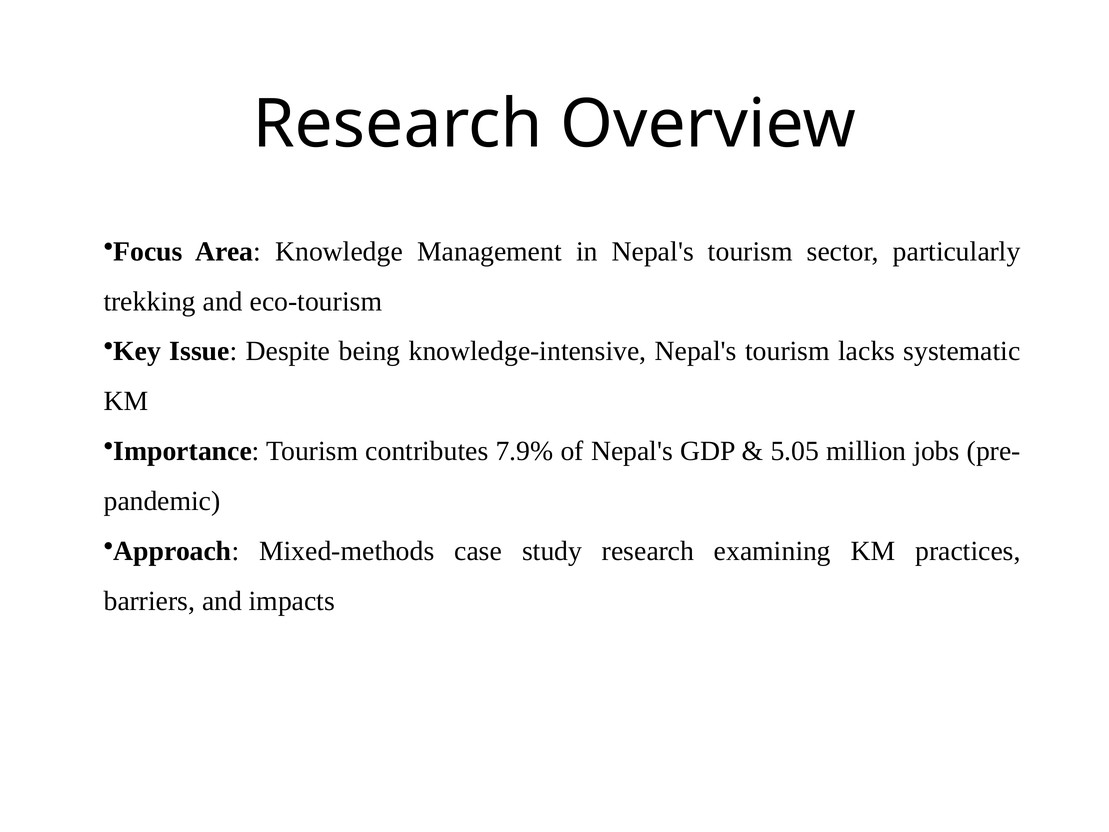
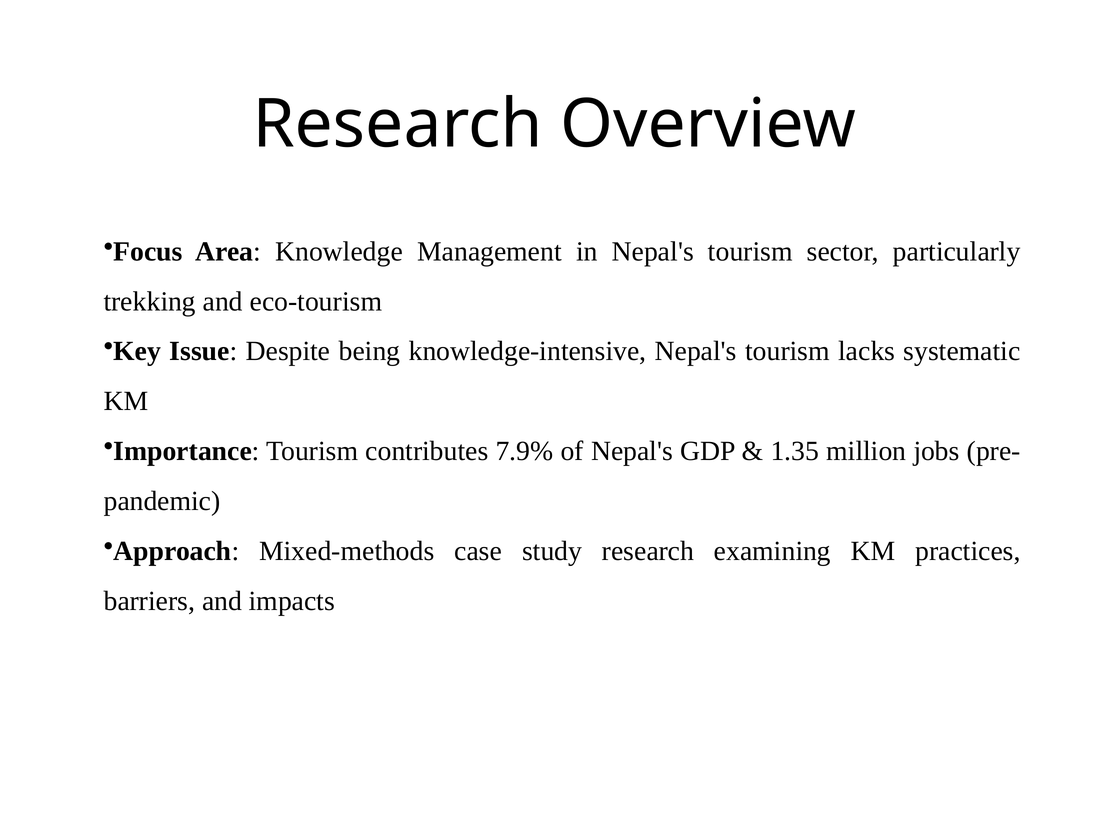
5.05: 5.05 -> 1.35
